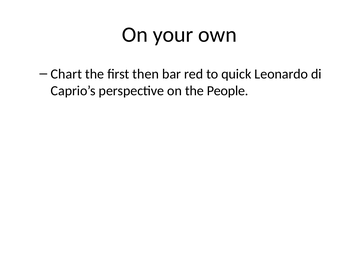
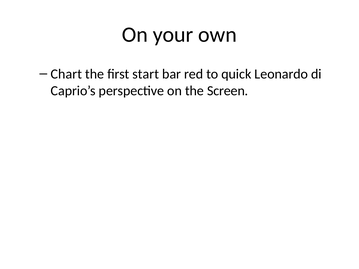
then: then -> start
People: People -> Screen
